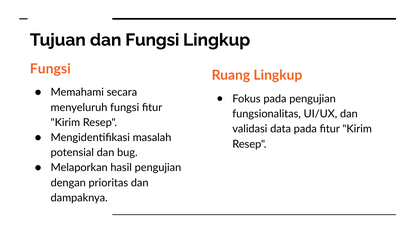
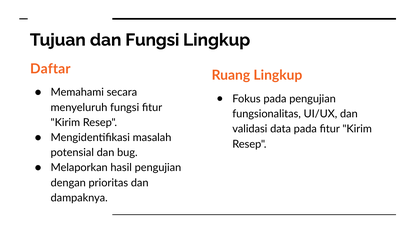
Fungsi at (50, 69): Fungsi -> Daftar
